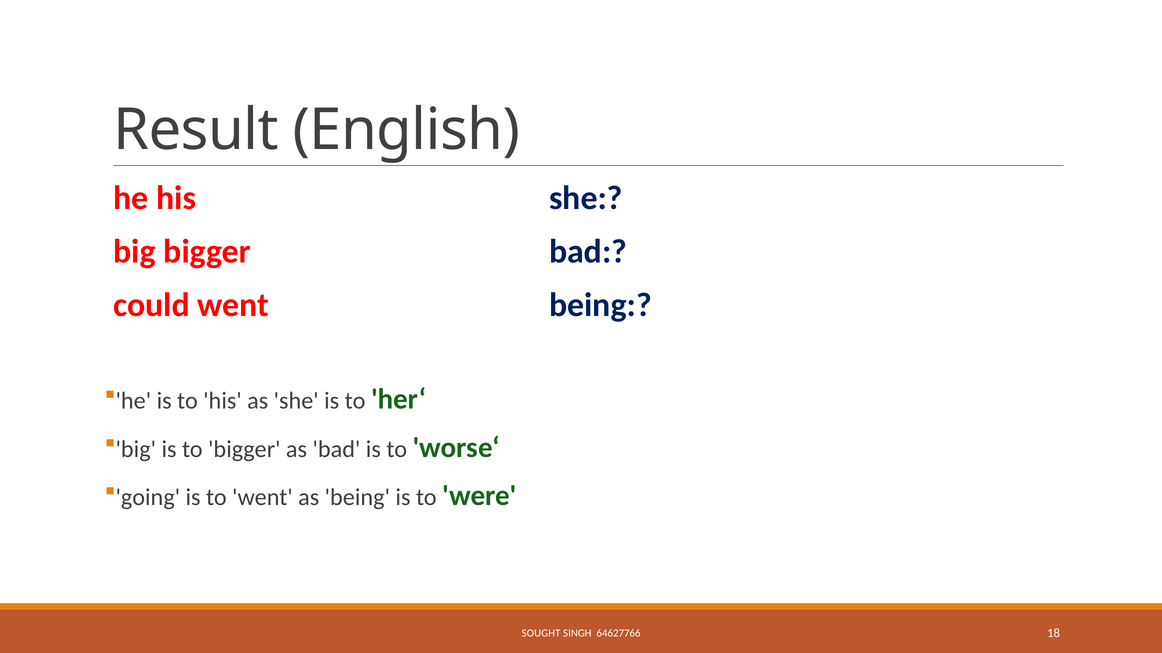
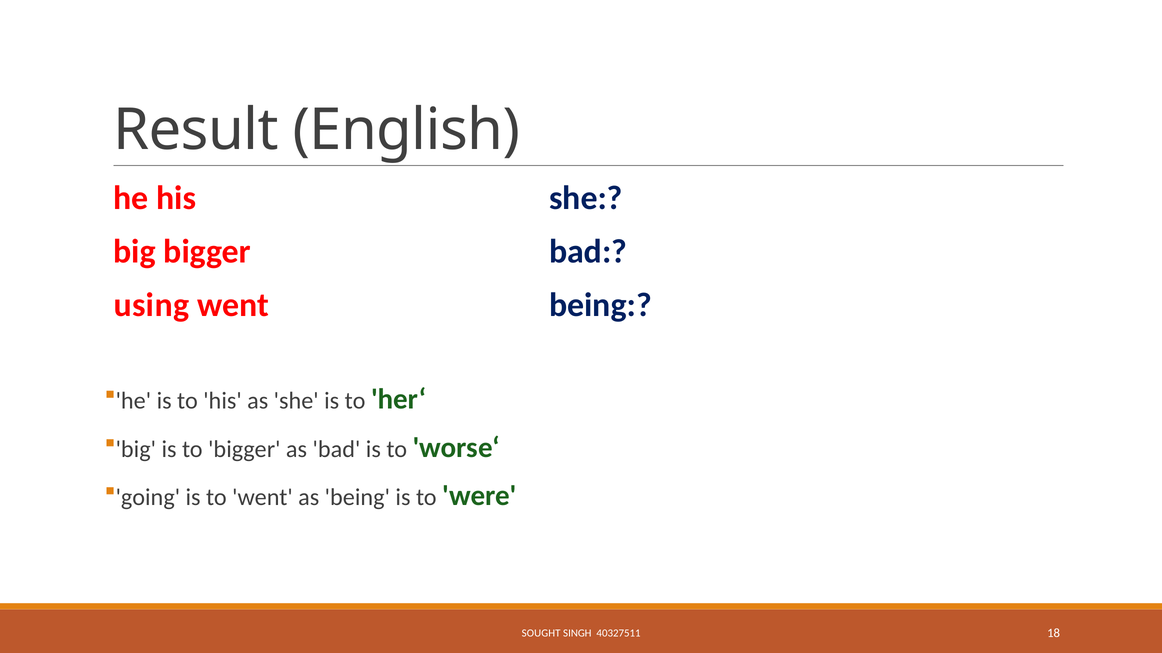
could: could -> using
64627766: 64627766 -> 40327511
